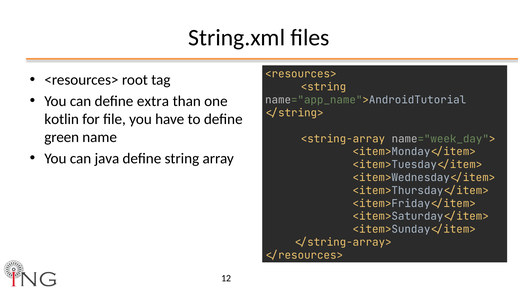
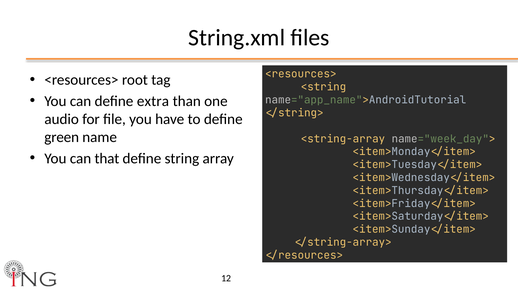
kotlin: kotlin -> audio
java: java -> that
